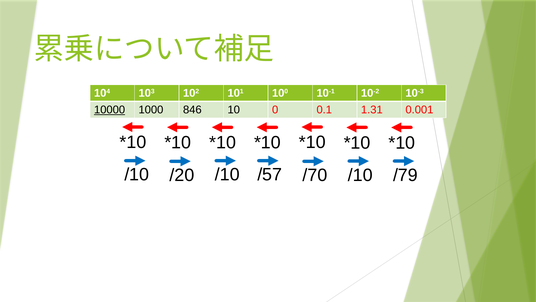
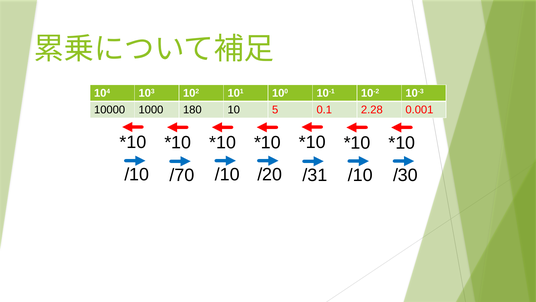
10000 underline: present -> none
846: 846 -> 180
0: 0 -> 5
1.31: 1.31 -> 2.28
/57: /57 -> /20
/70: /70 -> /31
/79: /79 -> /30
/20: /20 -> /70
